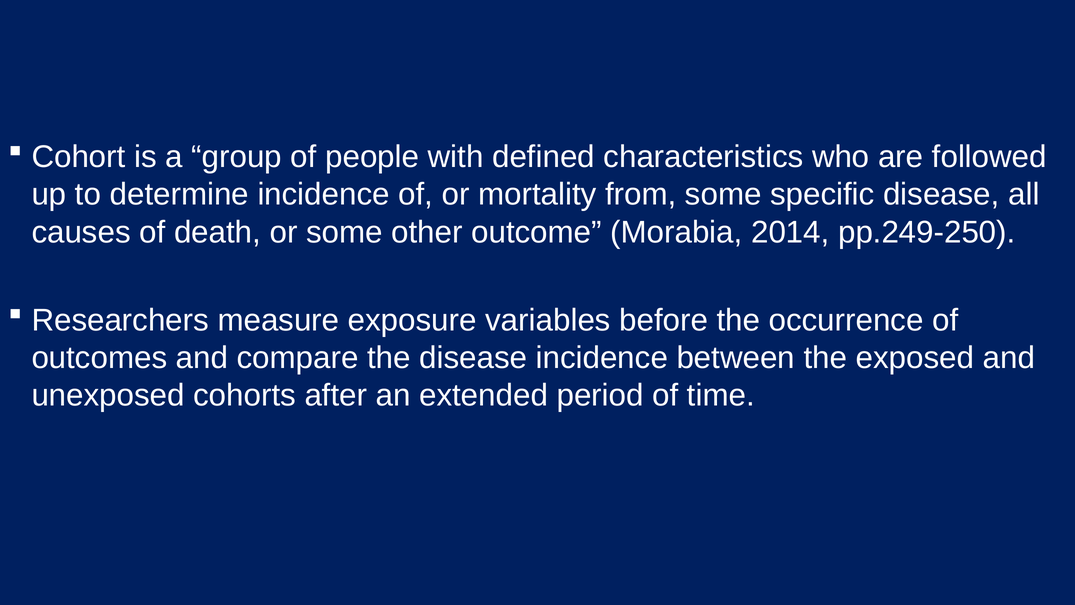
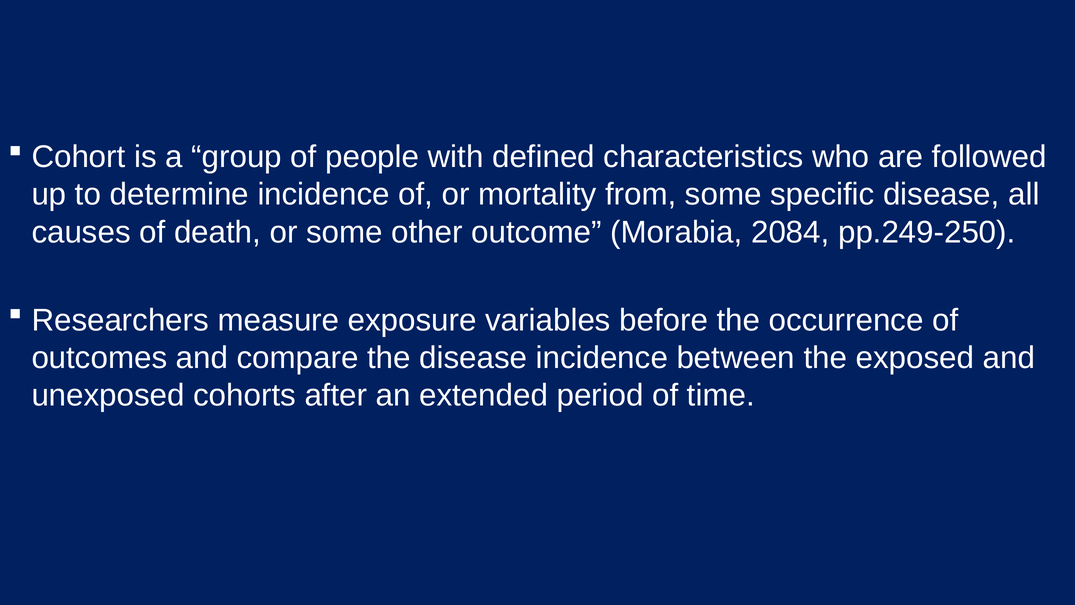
2014: 2014 -> 2084
